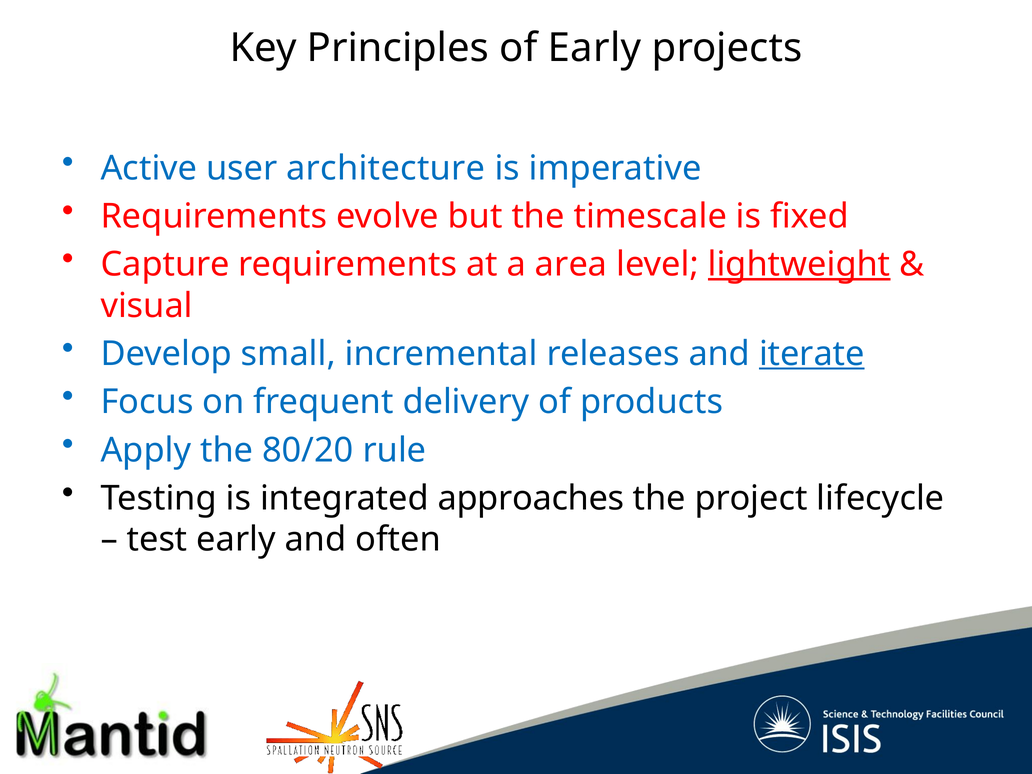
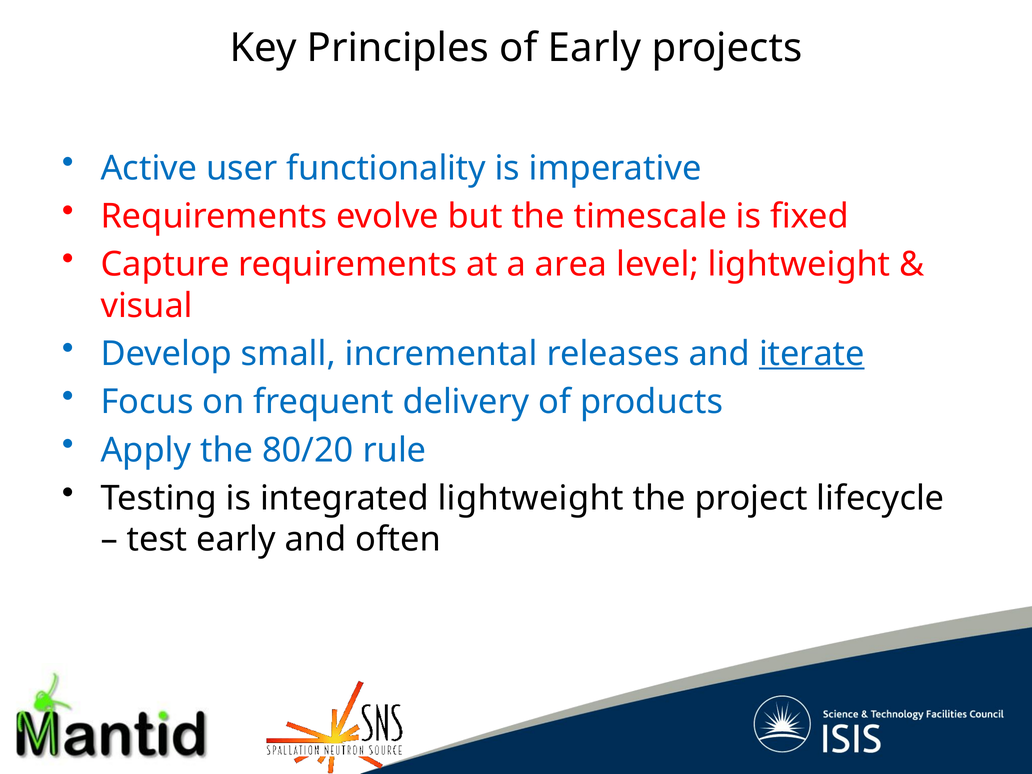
architecture: architecture -> functionality
lightweight at (799, 264) underline: present -> none
integrated approaches: approaches -> lightweight
